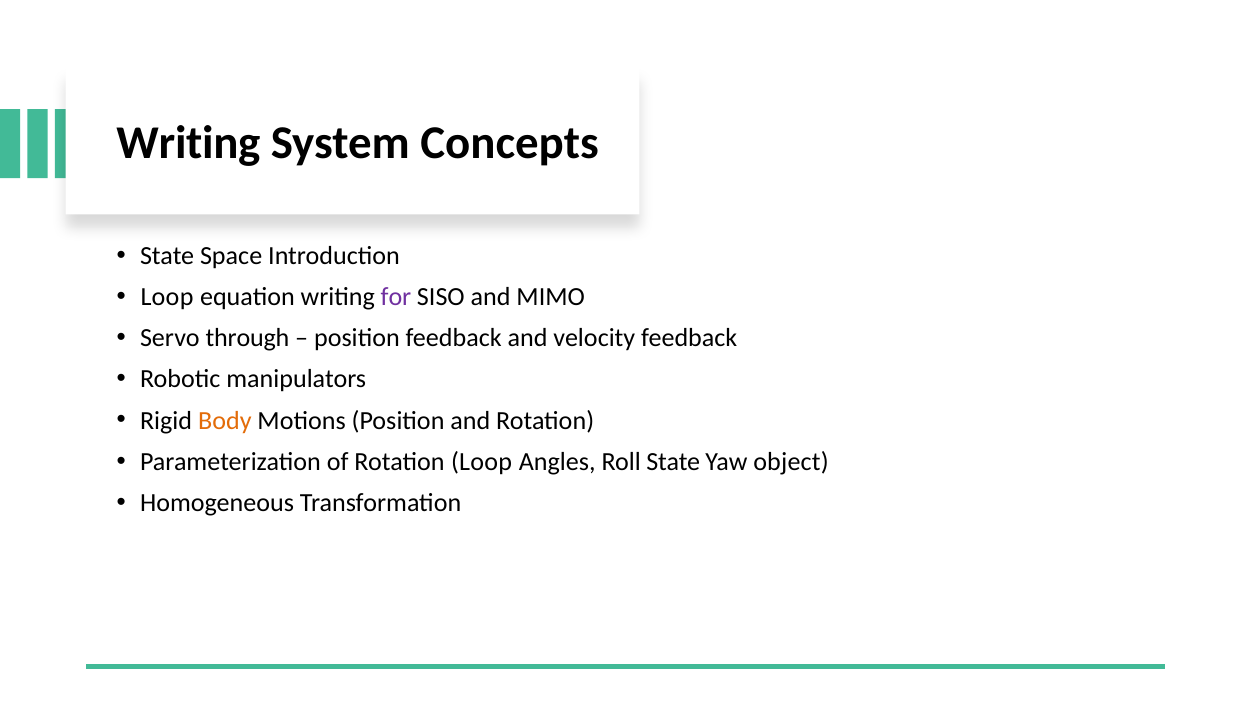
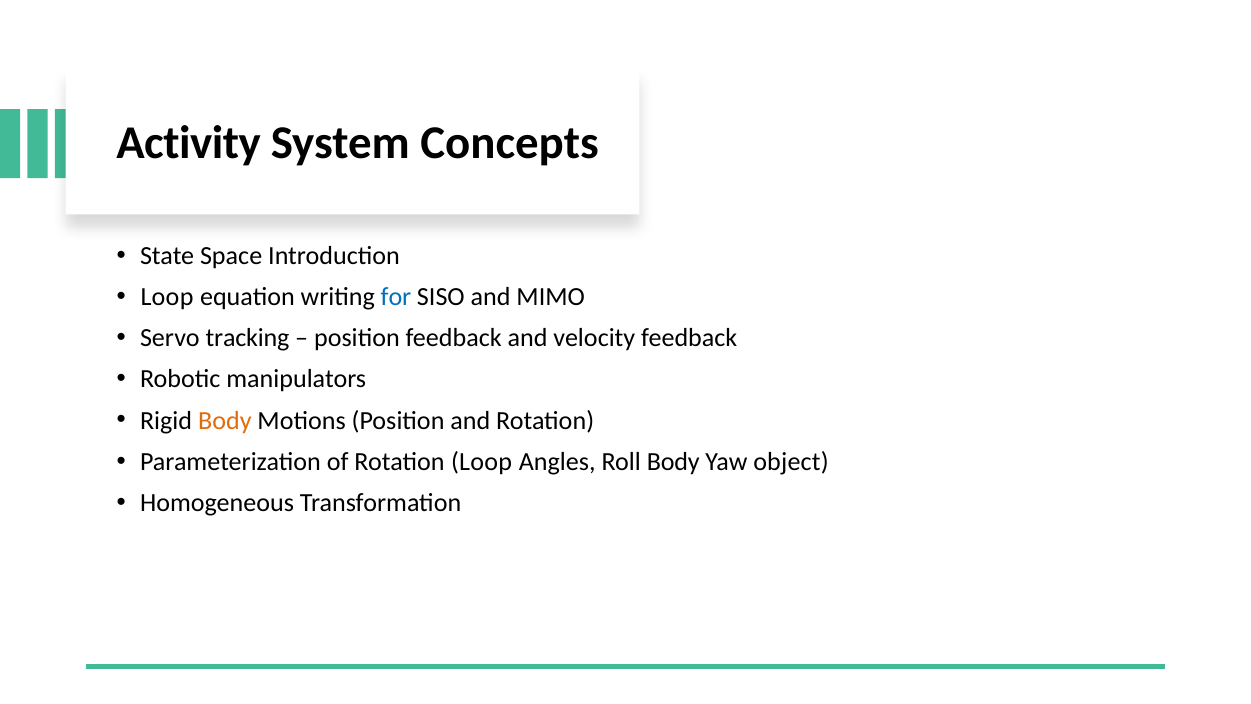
Writing at (188, 143): Writing -> Activity
for colour: purple -> blue
through: through -> tracking
Roll State: State -> Body
